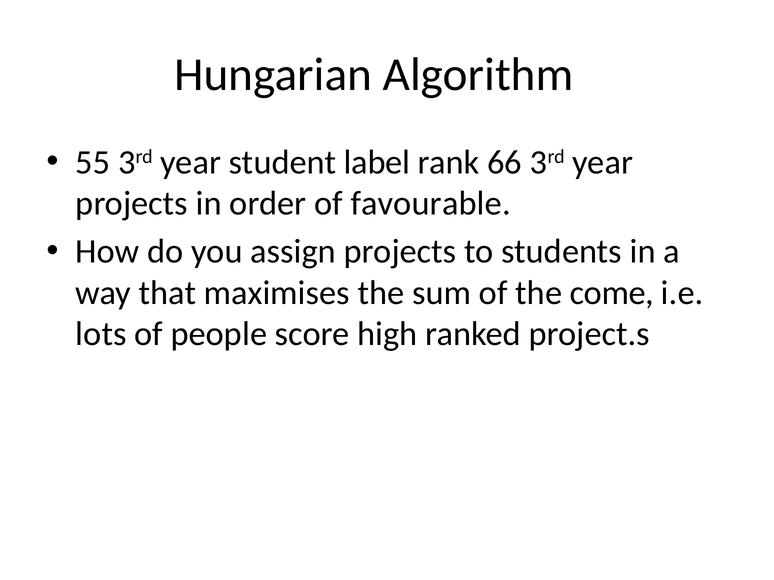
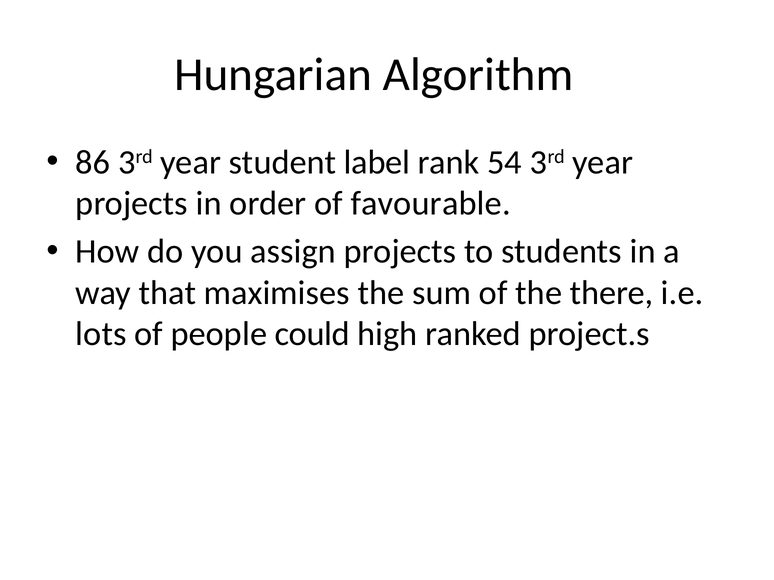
55: 55 -> 86
66: 66 -> 54
come: come -> there
score: score -> could
